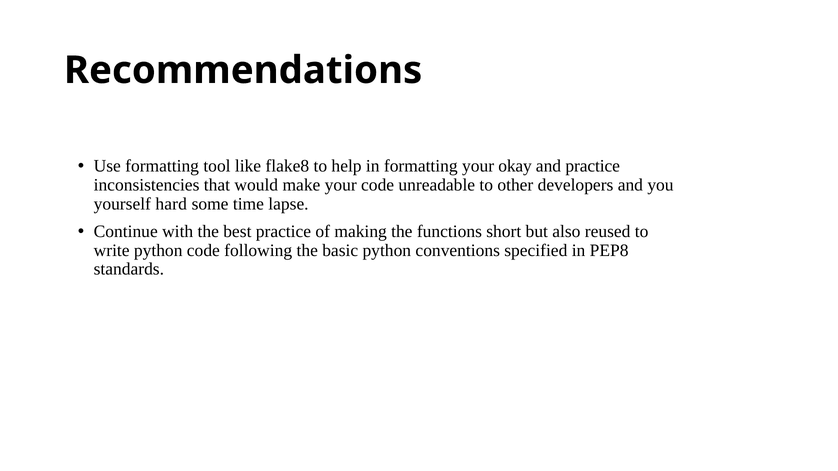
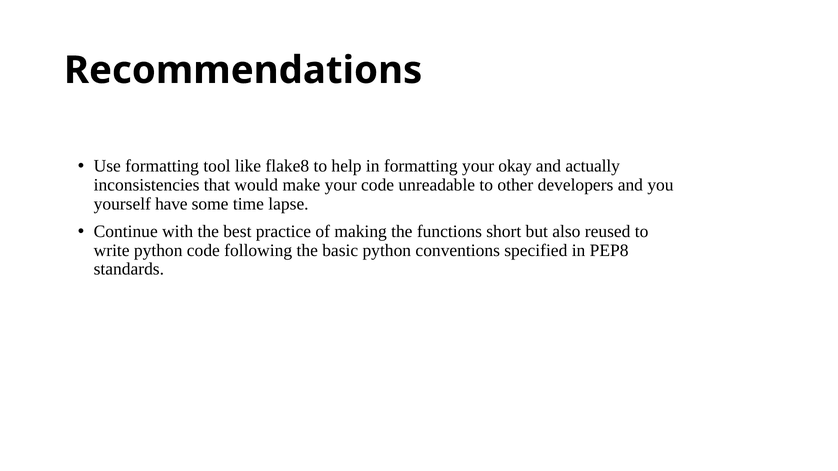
and practice: practice -> actually
hard: hard -> have
